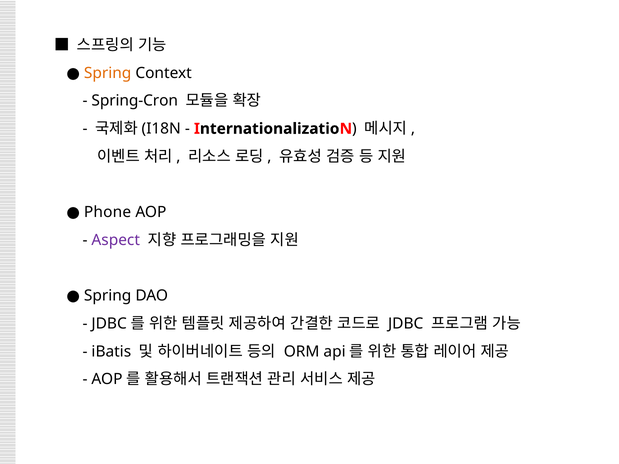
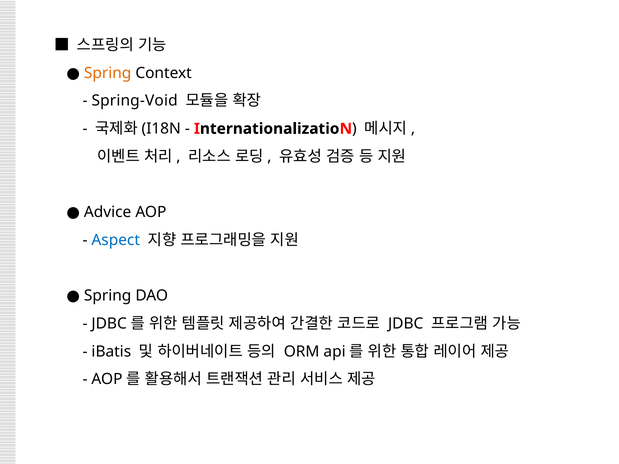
Spring-Cron: Spring-Cron -> Spring-Void
Phone: Phone -> Advice
Aspect colour: purple -> blue
